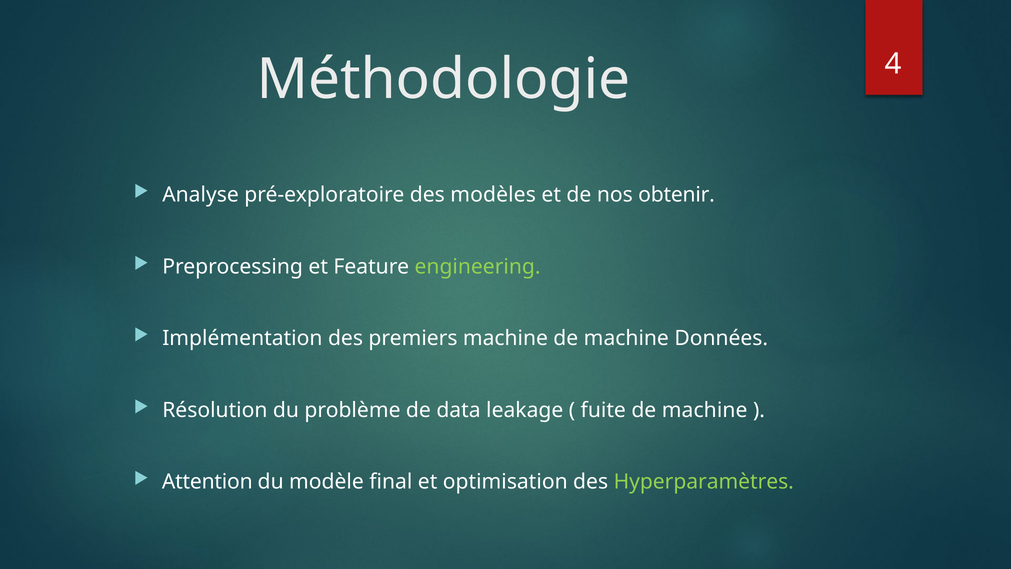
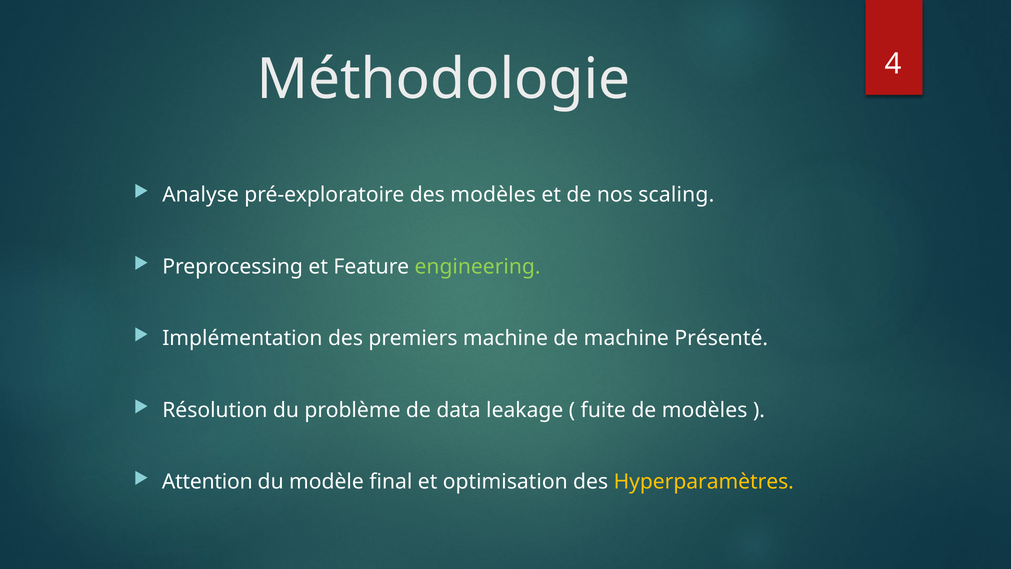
obtenir: obtenir -> scaling
Données: Données -> Présenté
fuite de machine: machine -> modèles
Hyperparamètres colour: light green -> yellow
